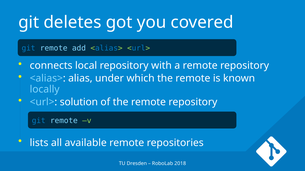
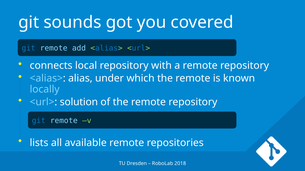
deletes: deletes -> sounds
